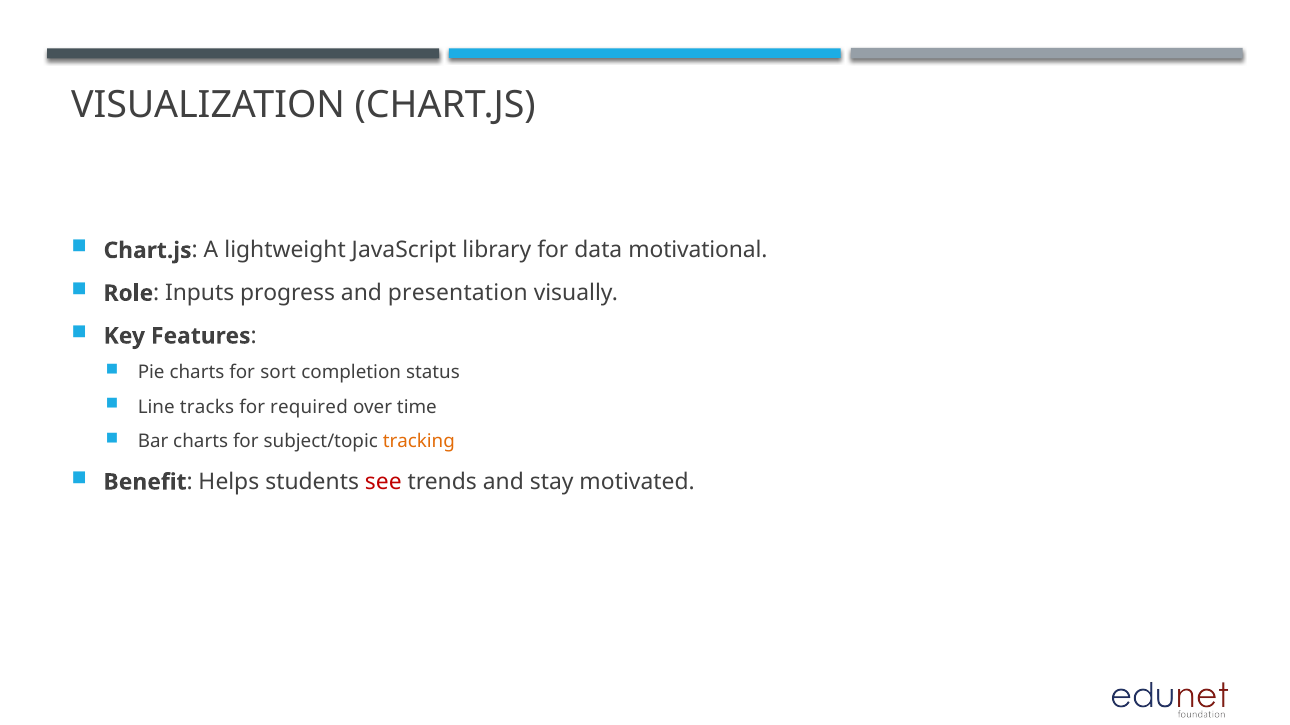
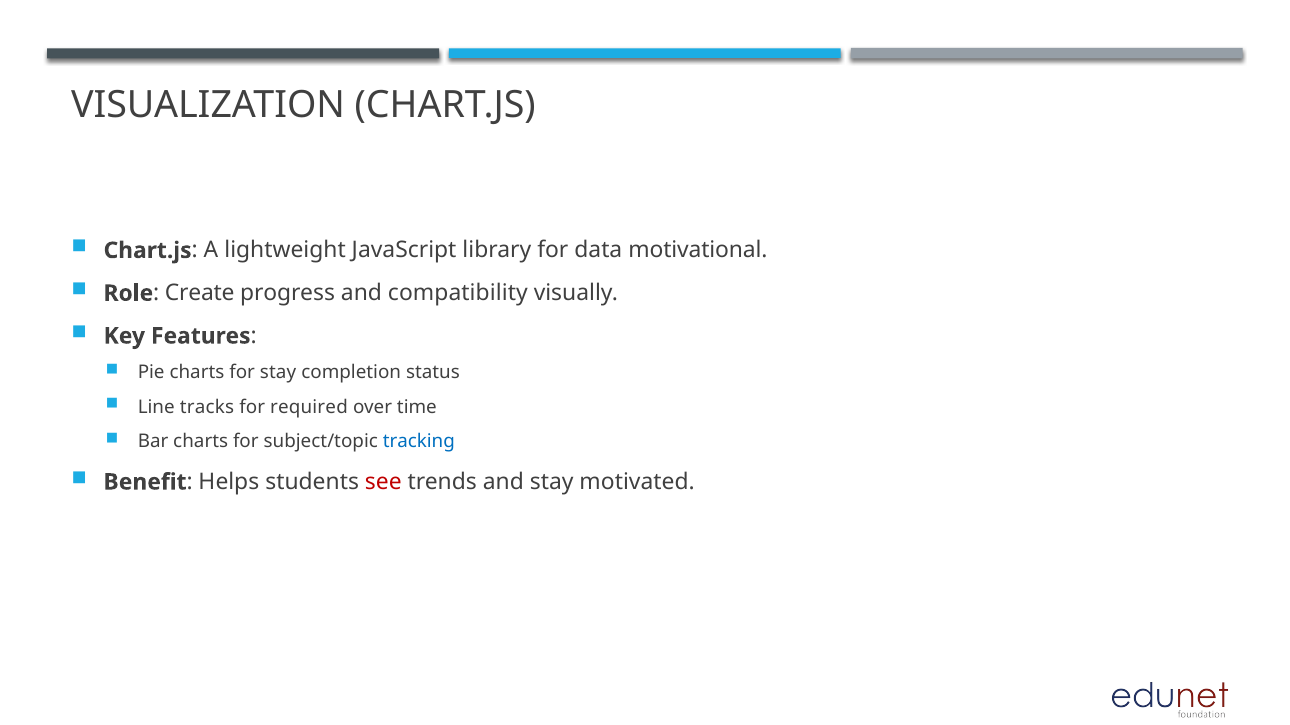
Inputs: Inputs -> Create
presentation: presentation -> compatibility
for sort: sort -> stay
tracking colour: orange -> blue
